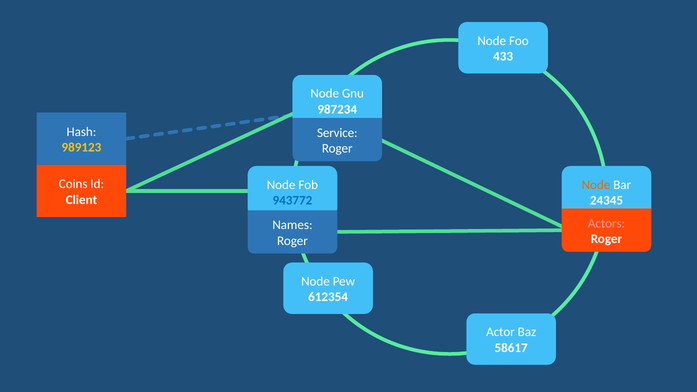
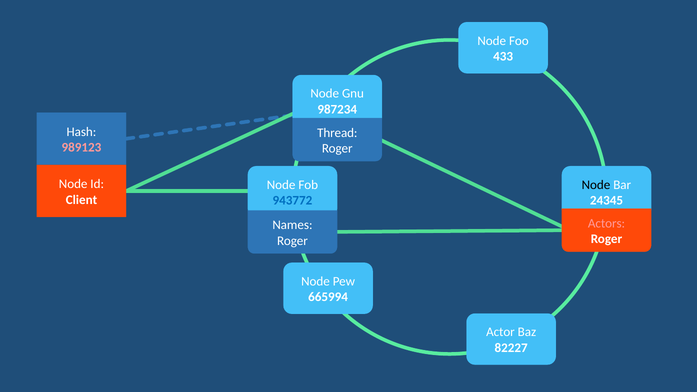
Service: Service -> Thread
989123 colour: yellow -> pink
Coins at (73, 184): Coins -> Node
Node at (596, 185) colour: orange -> black
612354: 612354 -> 665994
58617: 58617 -> 82227
